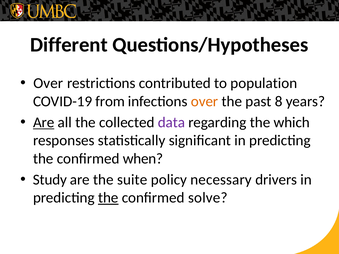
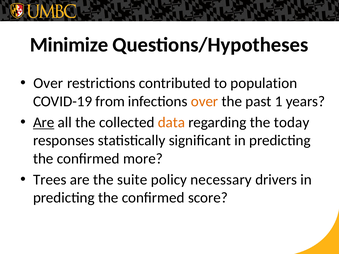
Different: Different -> Minimize
8: 8 -> 1
data colour: purple -> orange
which: which -> today
when: when -> more
Study: Study -> Trees
the at (108, 198) underline: present -> none
solve: solve -> score
